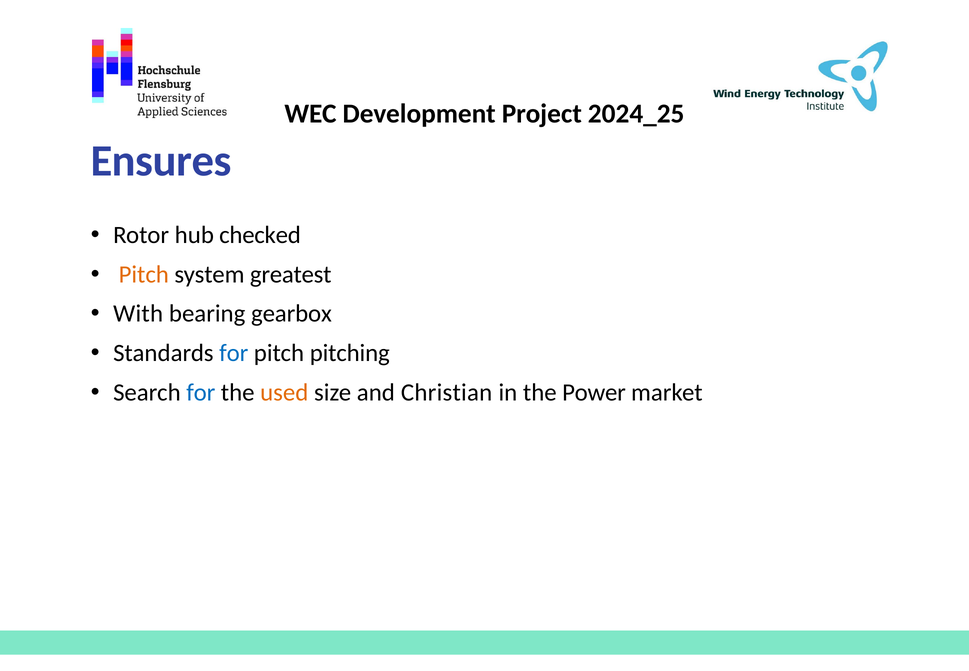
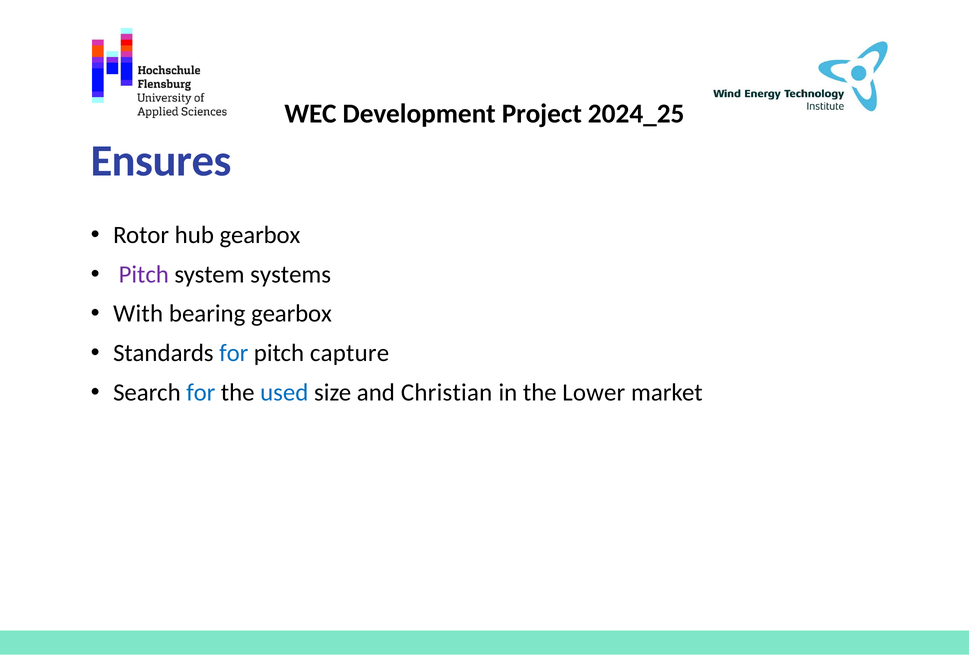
hub checked: checked -> gearbox
Pitch at (144, 274) colour: orange -> purple
greatest: greatest -> systems
pitching: pitching -> capture
used colour: orange -> blue
Power: Power -> Lower
